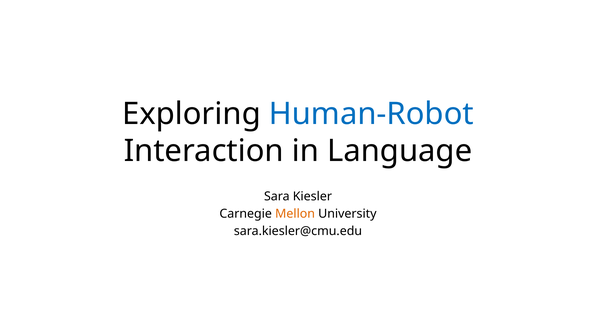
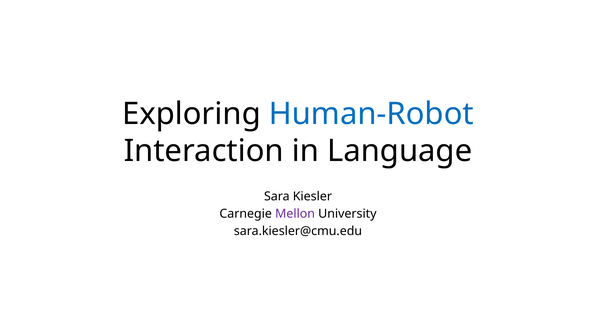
Mellon colour: orange -> purple
